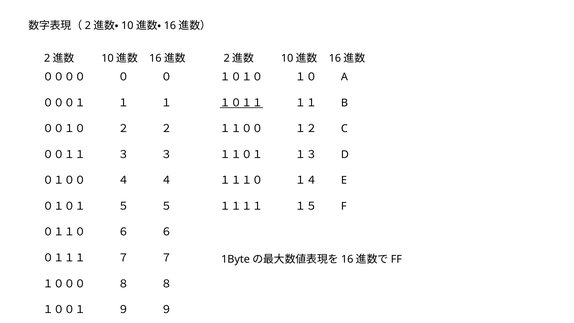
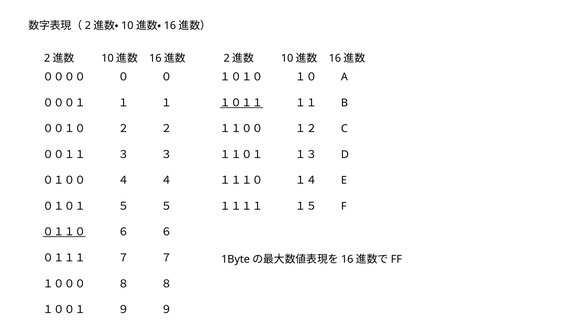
０１１０ underline: none -> present
